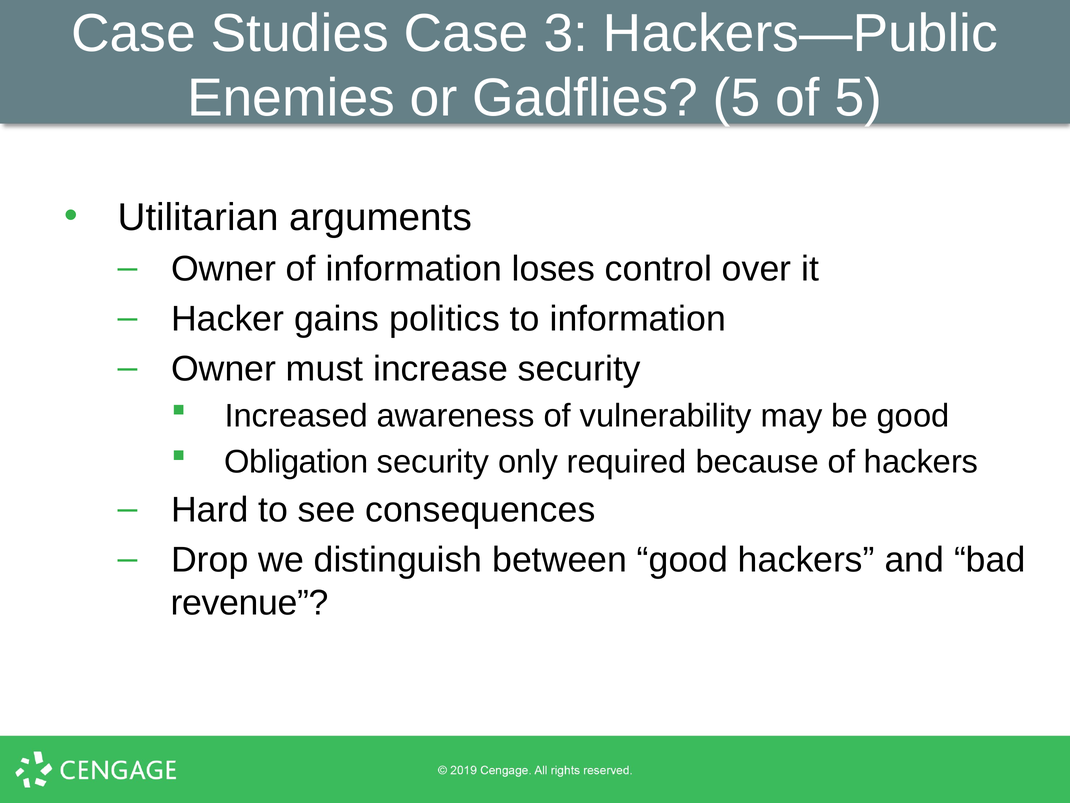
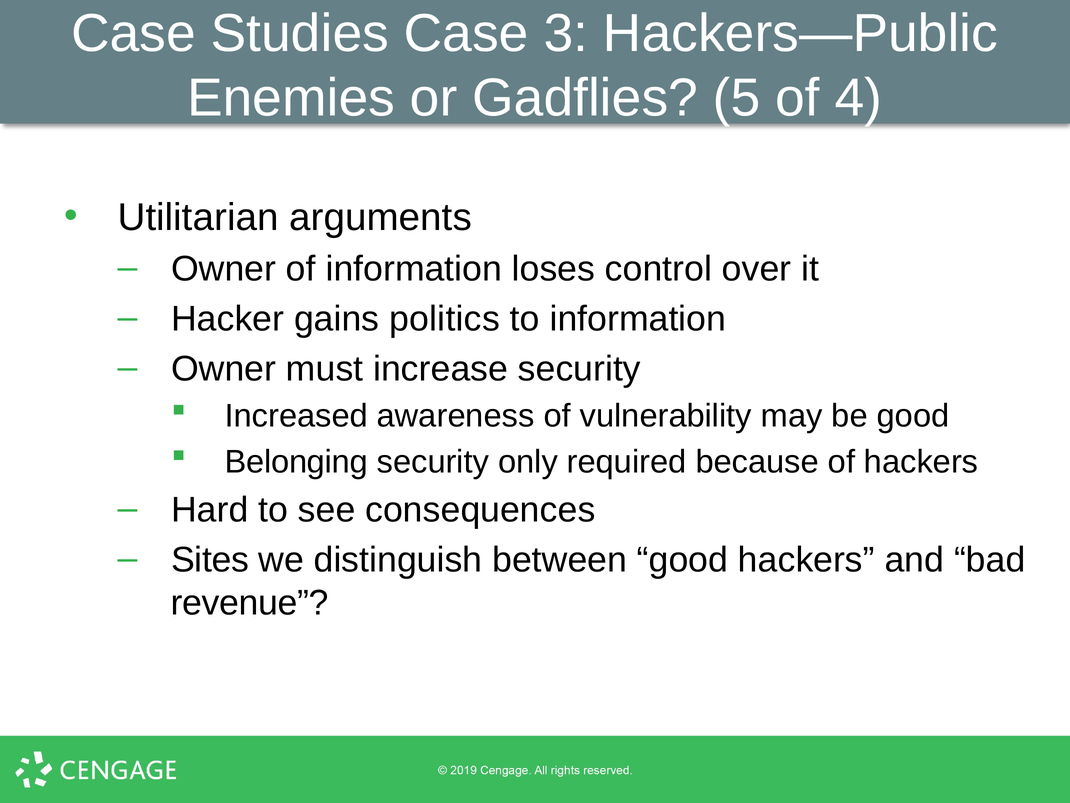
of 5: 5 -> 4
Obligation: Obligation -> Belonging
Drop: Drop -> Sites
